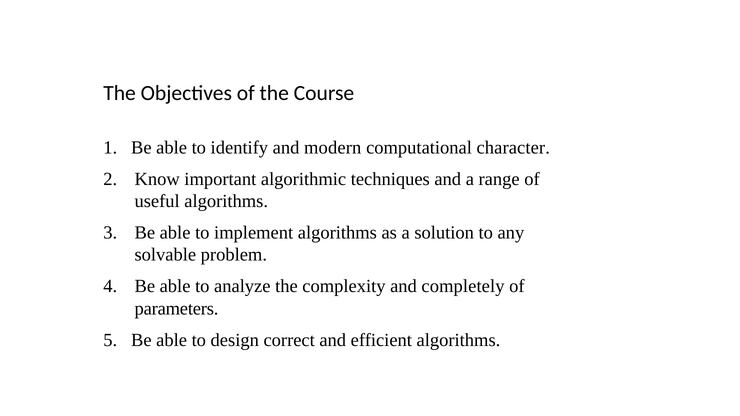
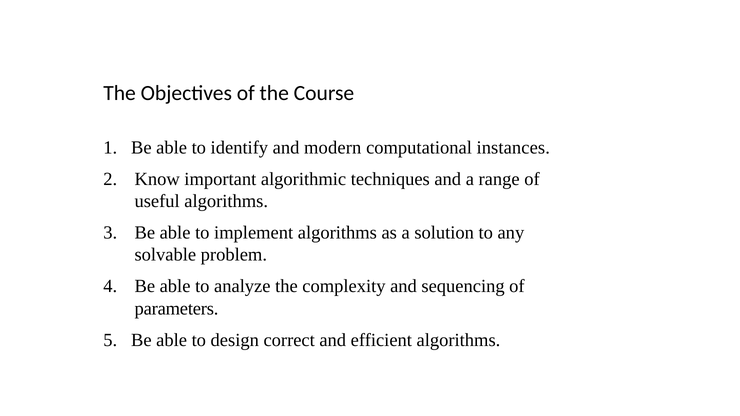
character: character -> instances
completely: completely -> sequencing
